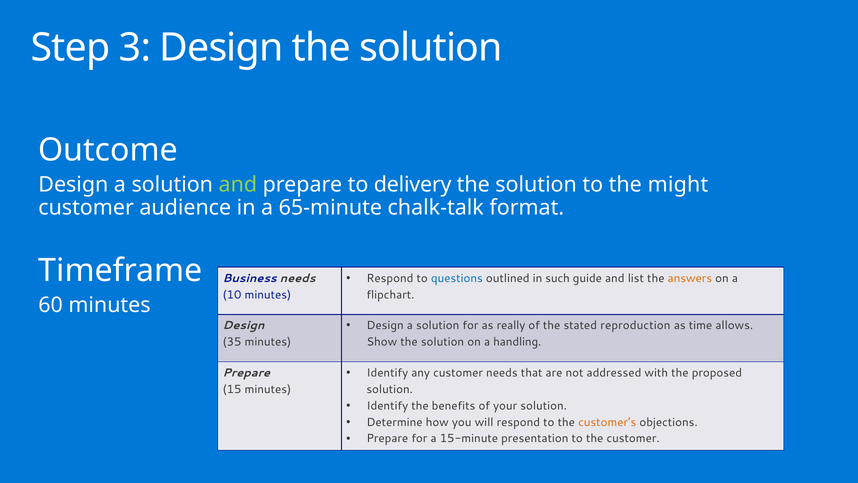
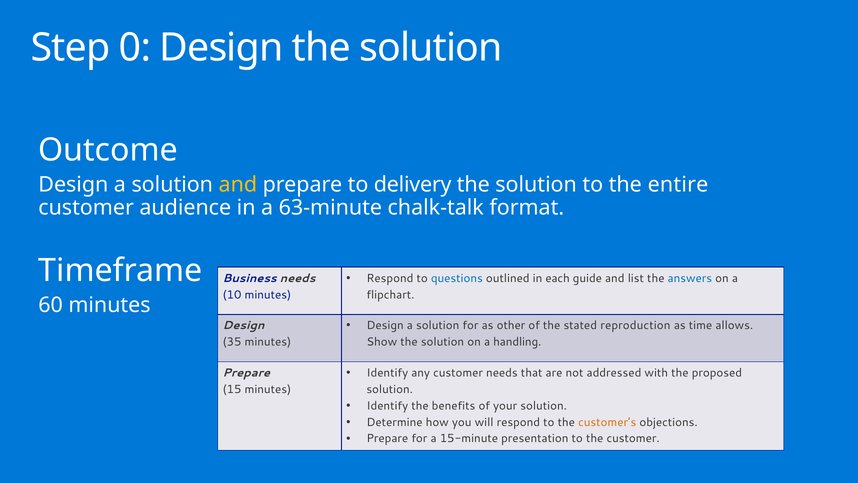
3: 3 -> 0
and at (238, 184) colour: light green -> yellow
might: might -> entire
65-minute: 65-minute -> 63-minute
such: such -> each
answers colour: orange -> blue
really: really -> other
